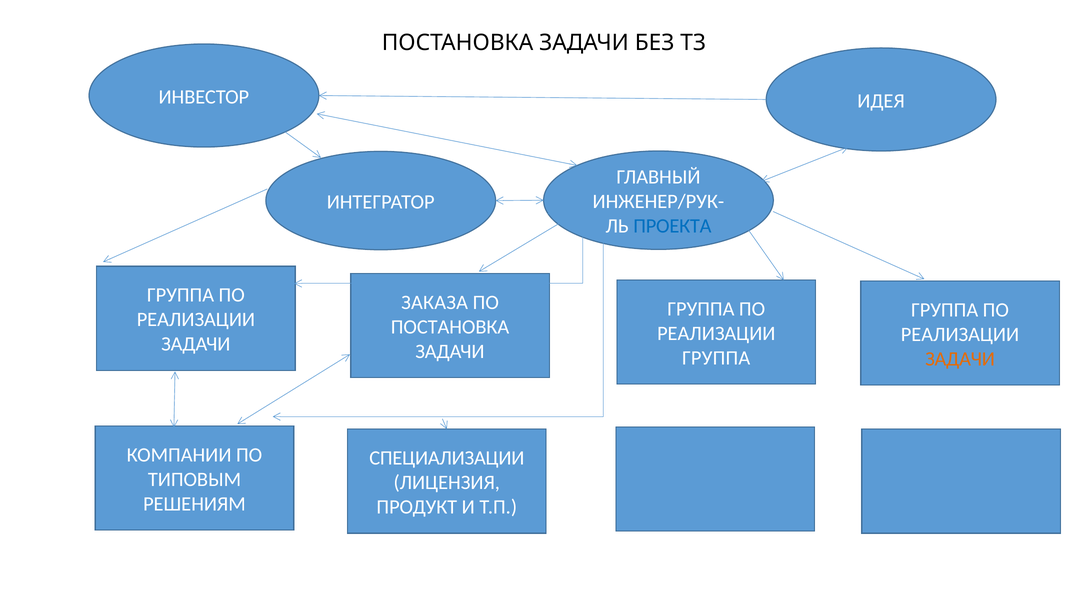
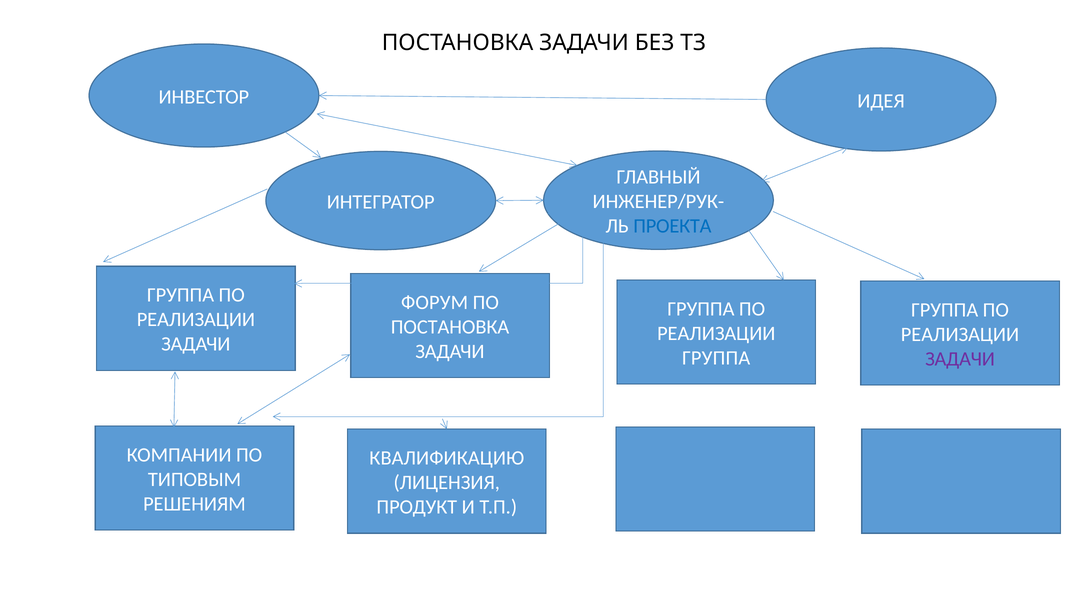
ЗАКАЗА: ЗАКАЗА -> ФОРУМ
ЗАДАЧИ at (960, 359) colour: orange -> purple
СПЕЦИАЛИЗАЦИИ: СПЕЦИАЛИЗАЦИИ -> КВАЛИФИКАЦИЮ
